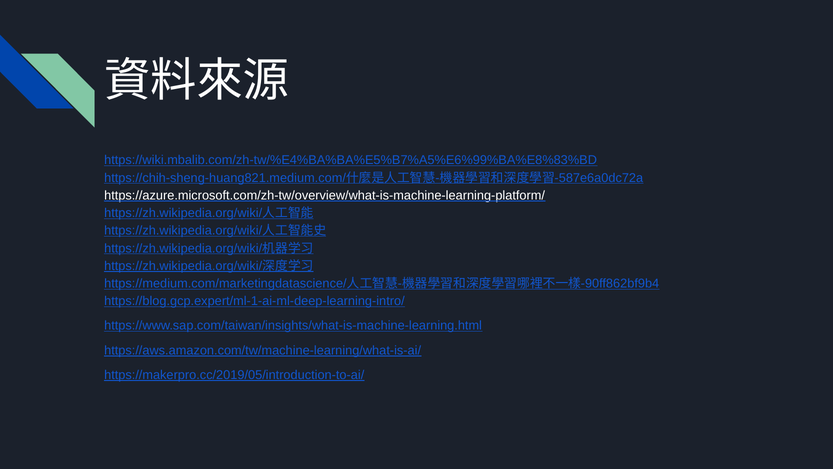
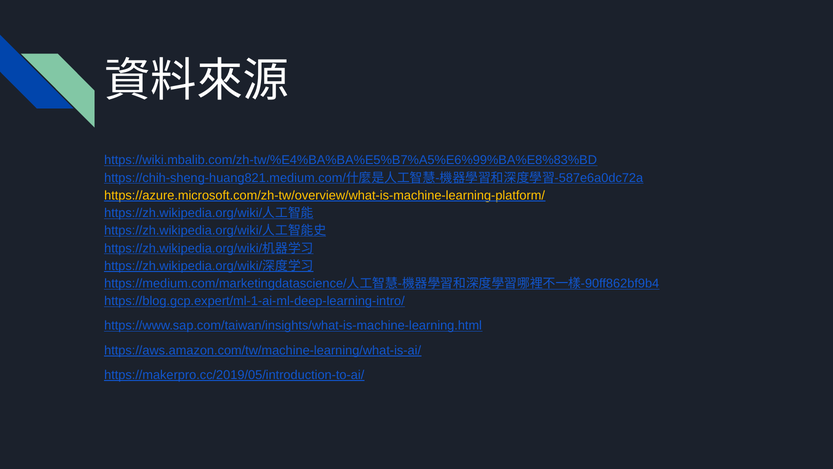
https://azure.microsoft.com/zh-tw/overview/what-is-machine-learning-platform/ colour: white -> yellow
